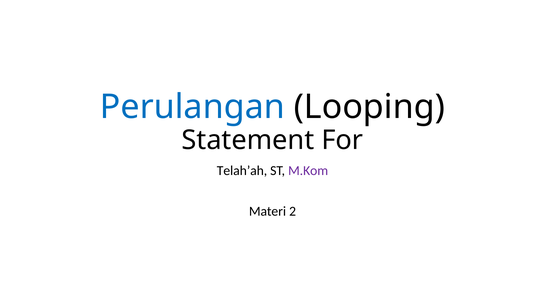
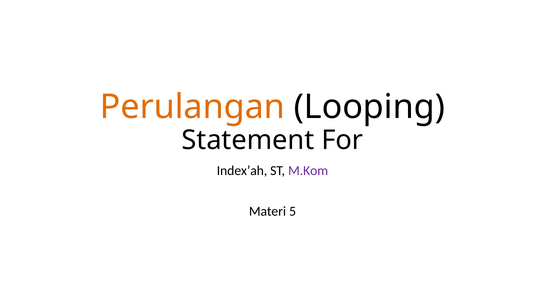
Perulangan colour: blue -> orange
Telah’ah: Telah’ah -> Index’ah
2: 2 -> 5
